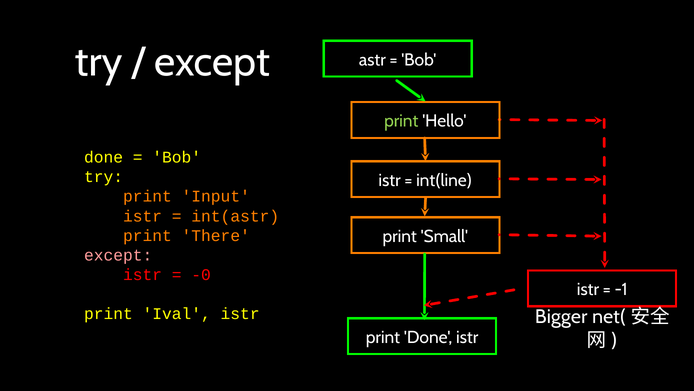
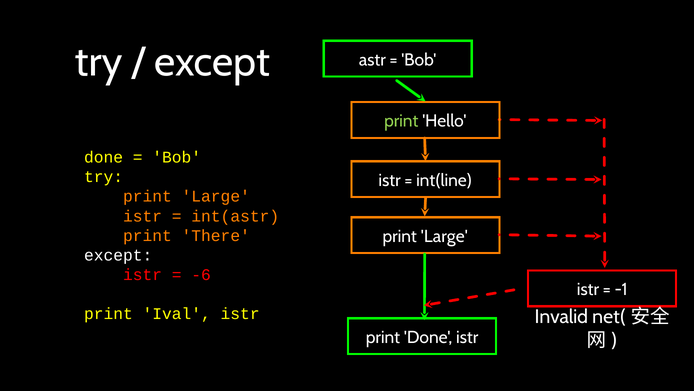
Input at (216, 196): Input -> Large
Small at (444, 236): Small -> Large
except at (118, 255) colour: pink -> white
-0: -0 -> -6
Bigger: Bigger -> Invalid
